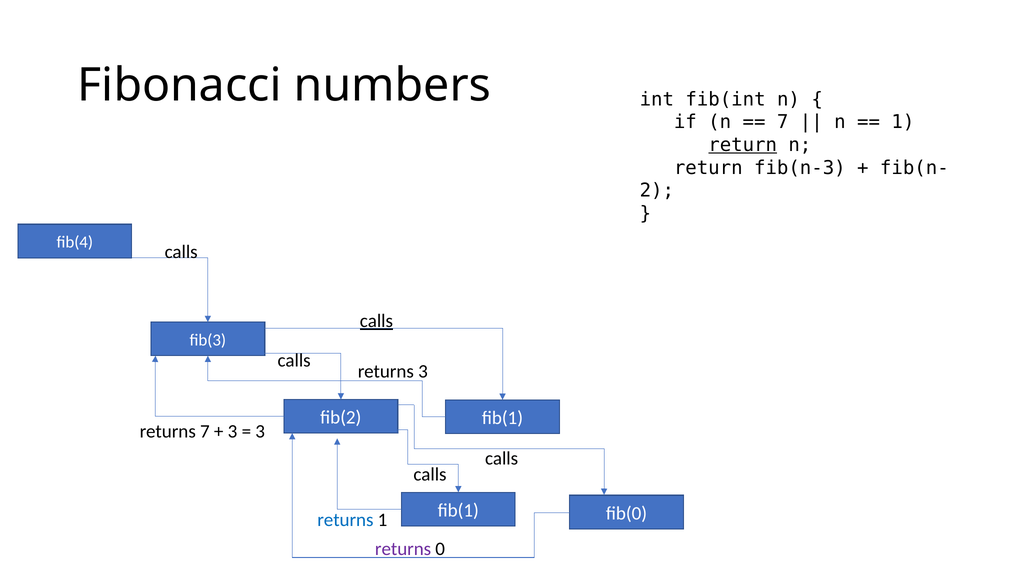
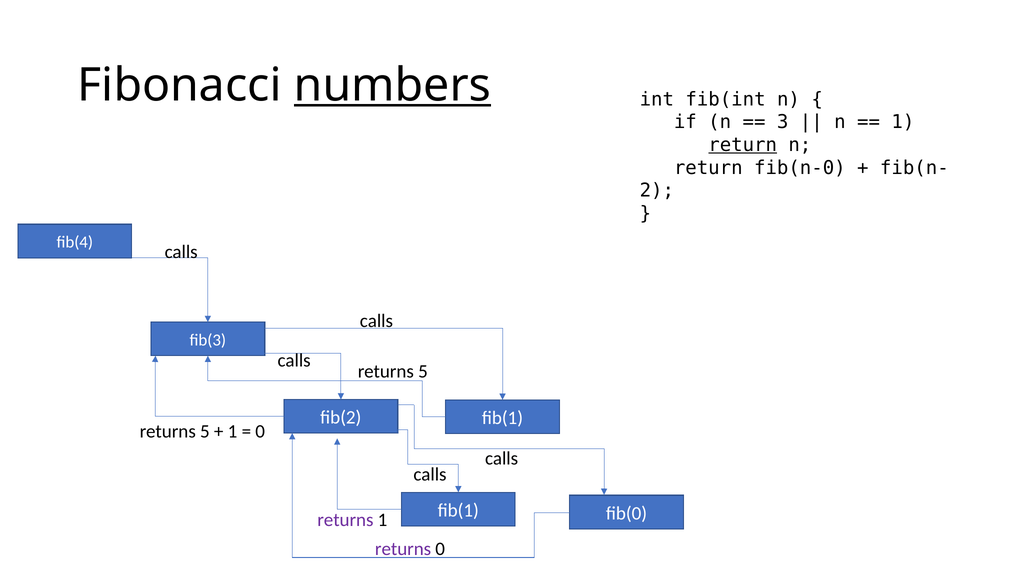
numbers underline: none -> present
7 at (783, 122): 7 -> 3
fib(n-3: fib(n-3 -> fib(n-0
calls at (376, 321) underline: present -> none
3 at (423, 371): 3 -> 5
7 at (205, 431): 7 -> 5
3 at (233, 431): 3 -> 1
3 at (260, 431): 3 -> 0
returns at (345, 520) colour: blue -> purple
